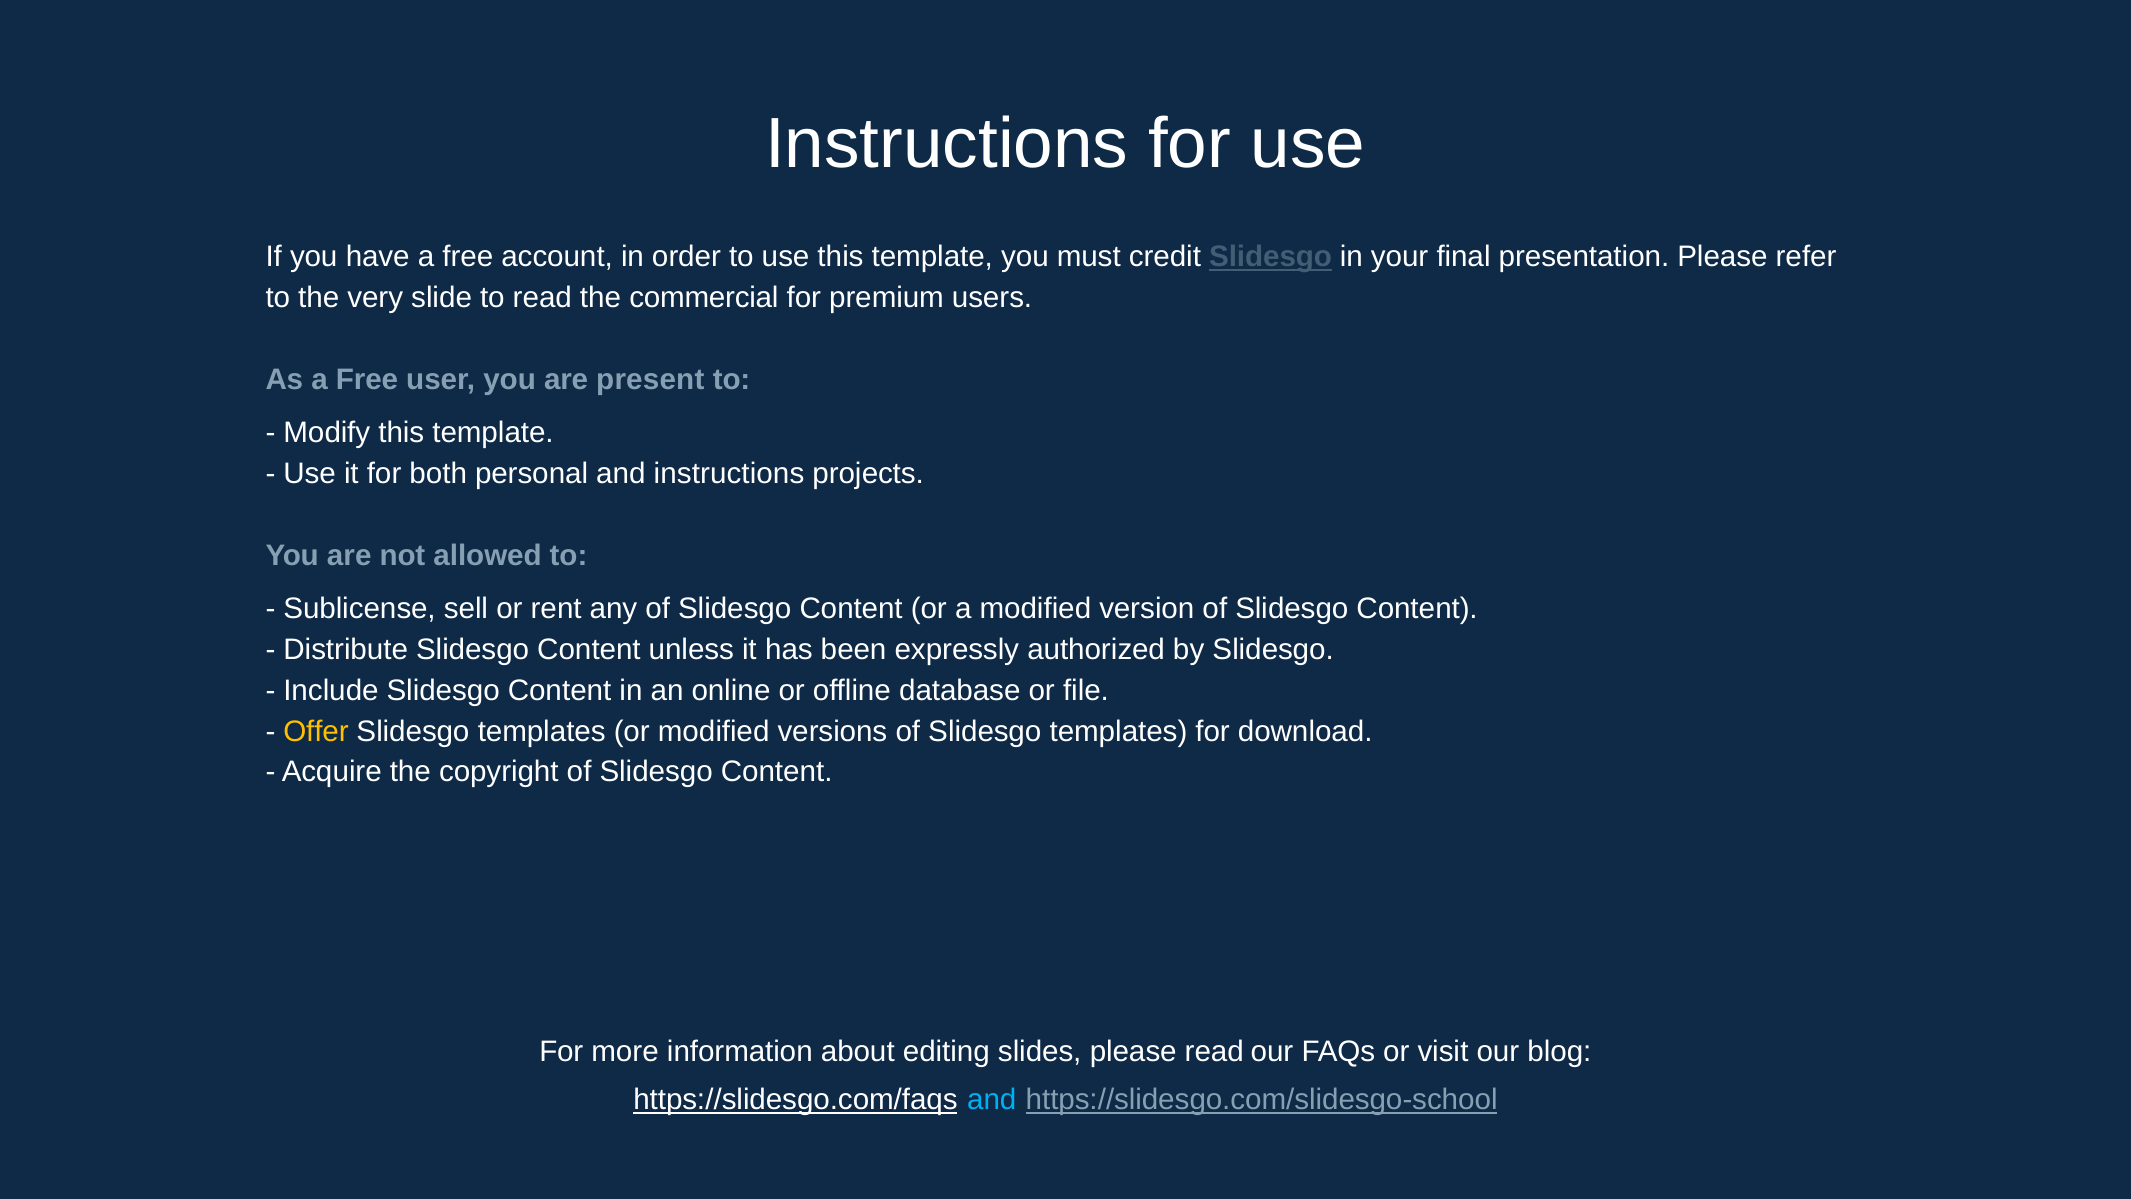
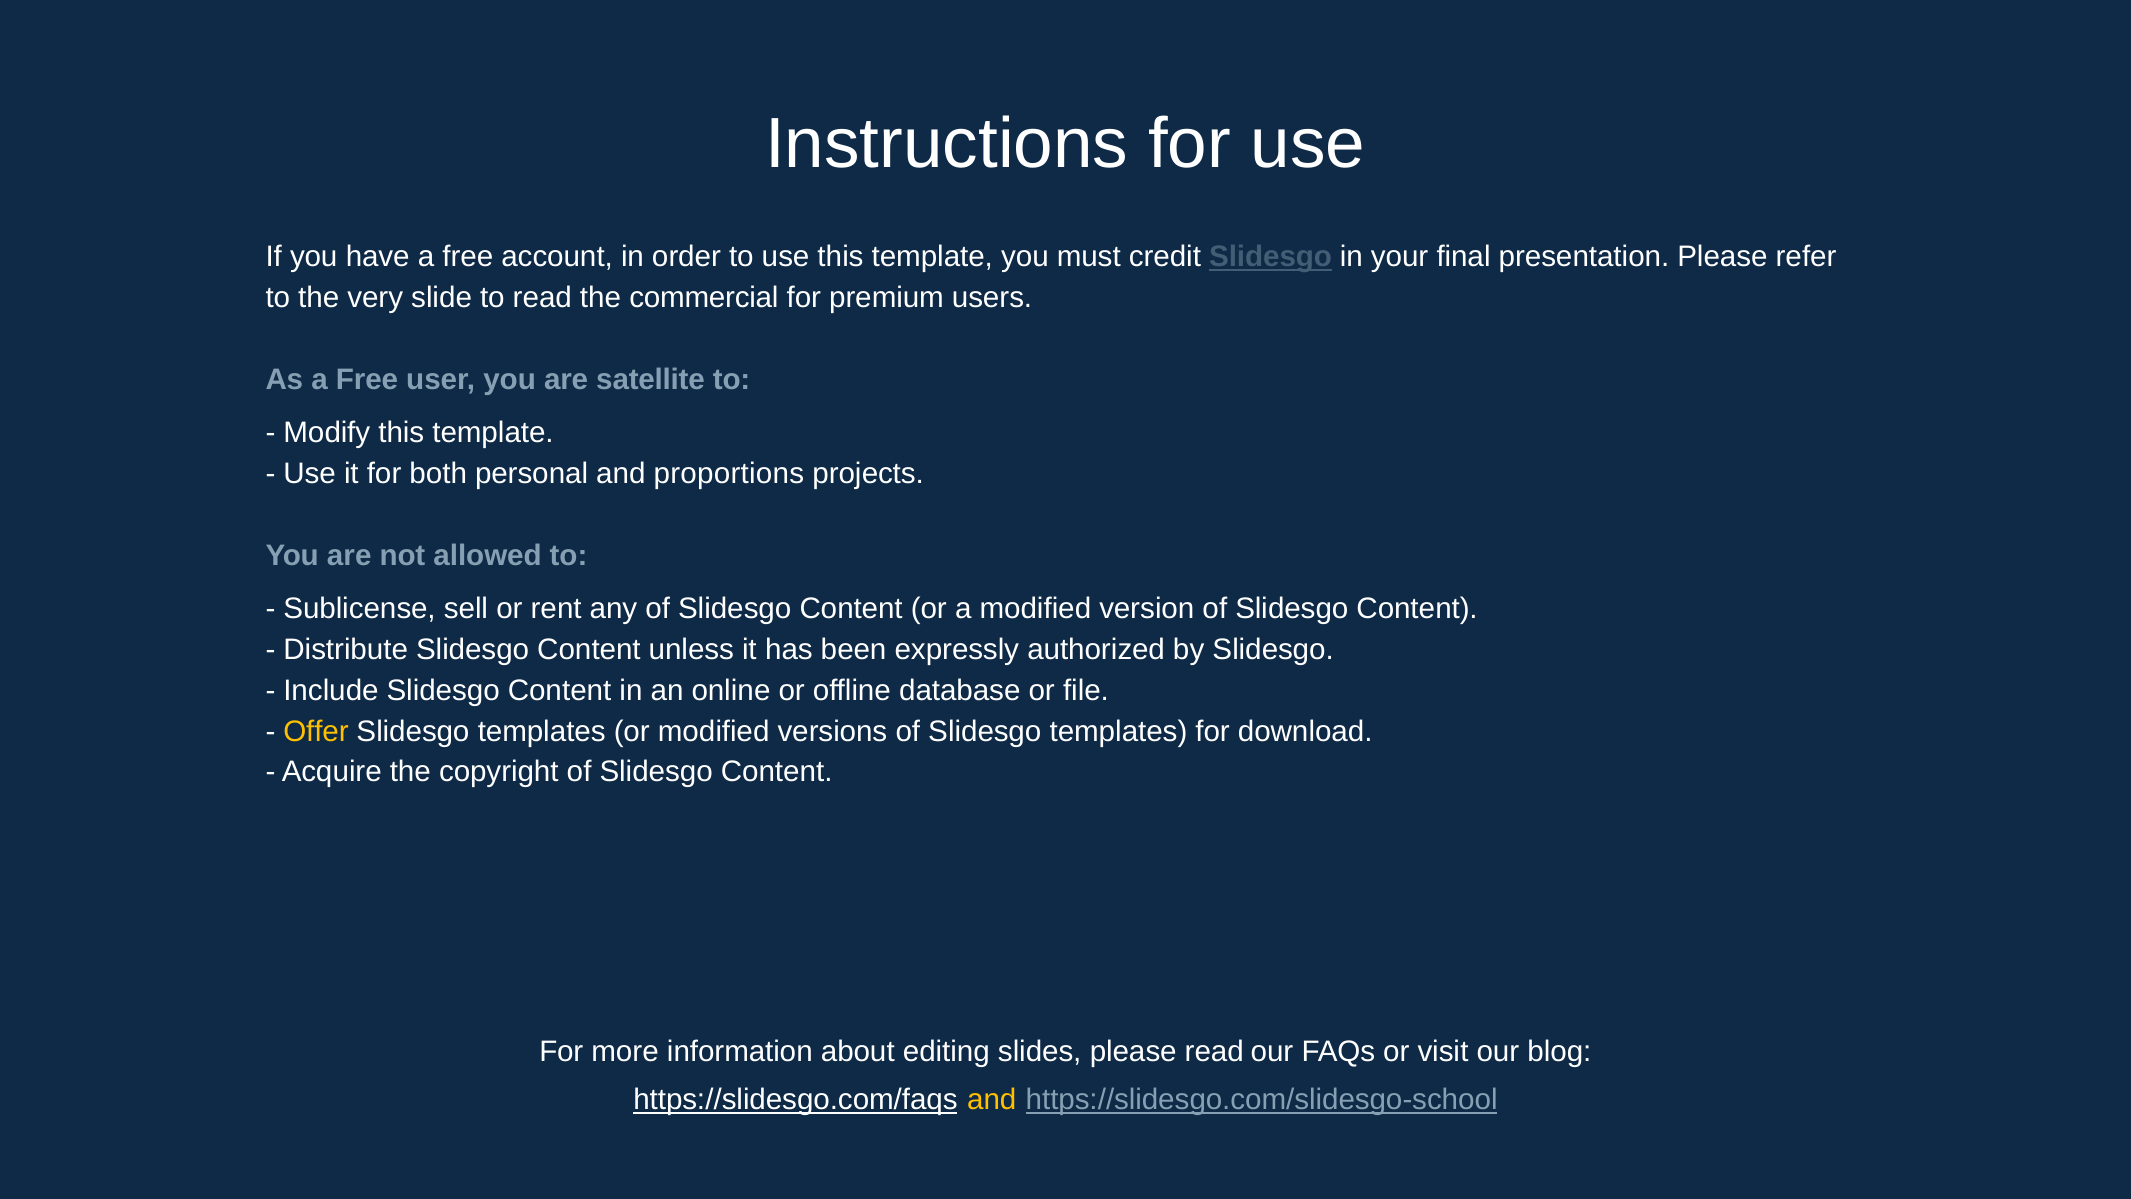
present: present -> satellite
and instructions: instructions -> proportions
and at (992, 1100) colour: light blue -> yellow
